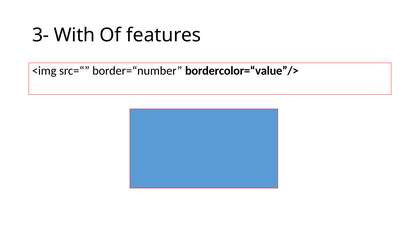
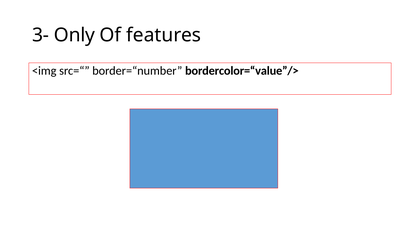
With: With -> Only
